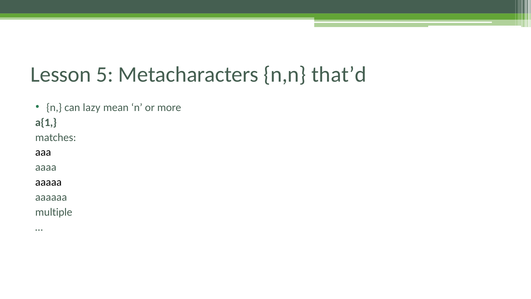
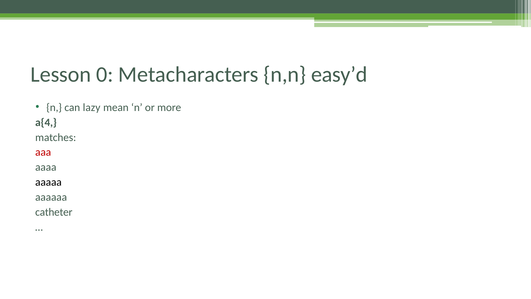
5: 5 -> 0
that’d: that’d -> easy’d
a{1: a{1 -> a{4
aaa colour: black -> red
multiple: multiple -> catheter
